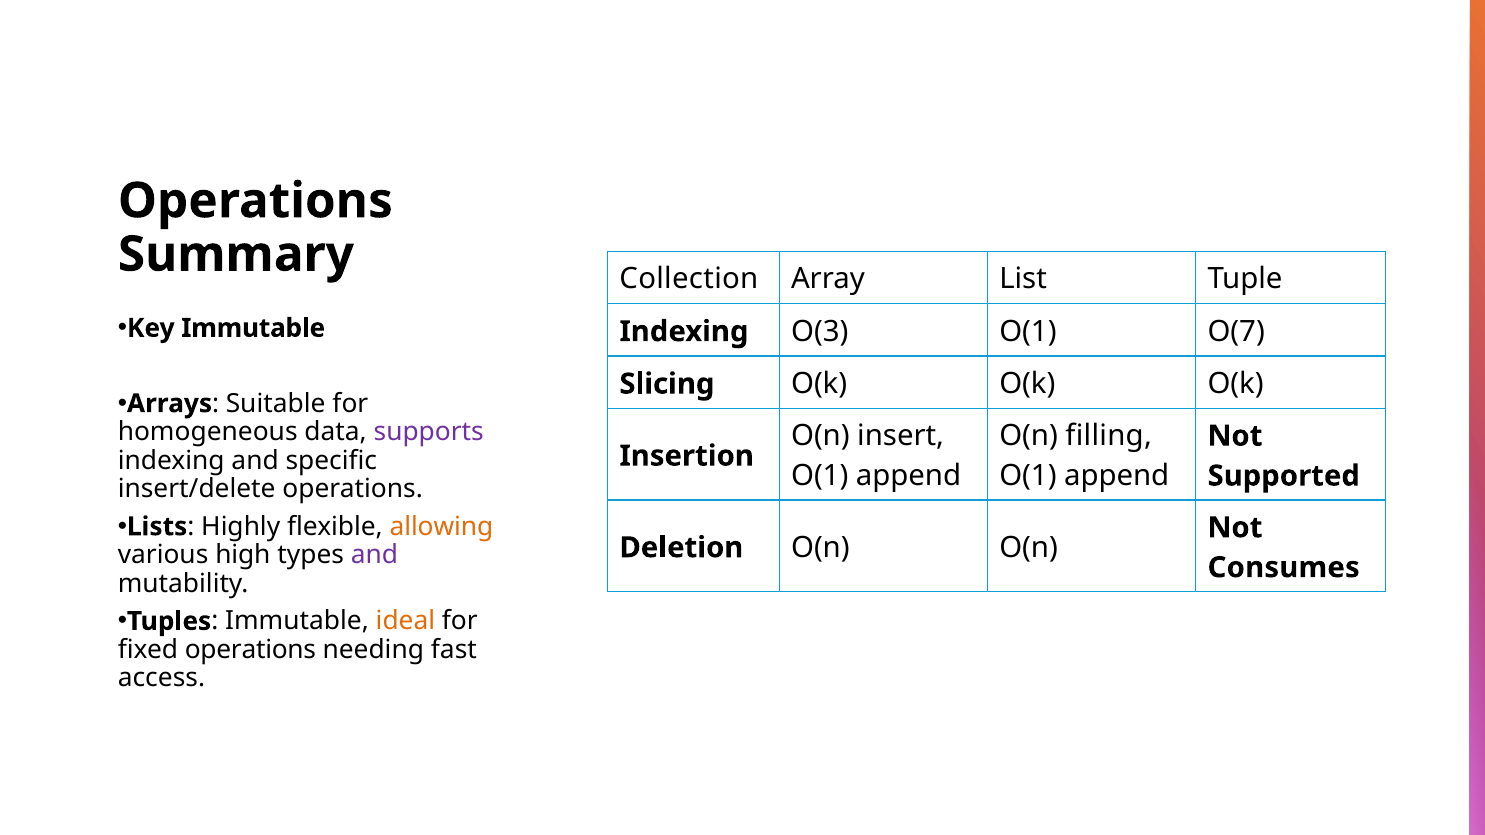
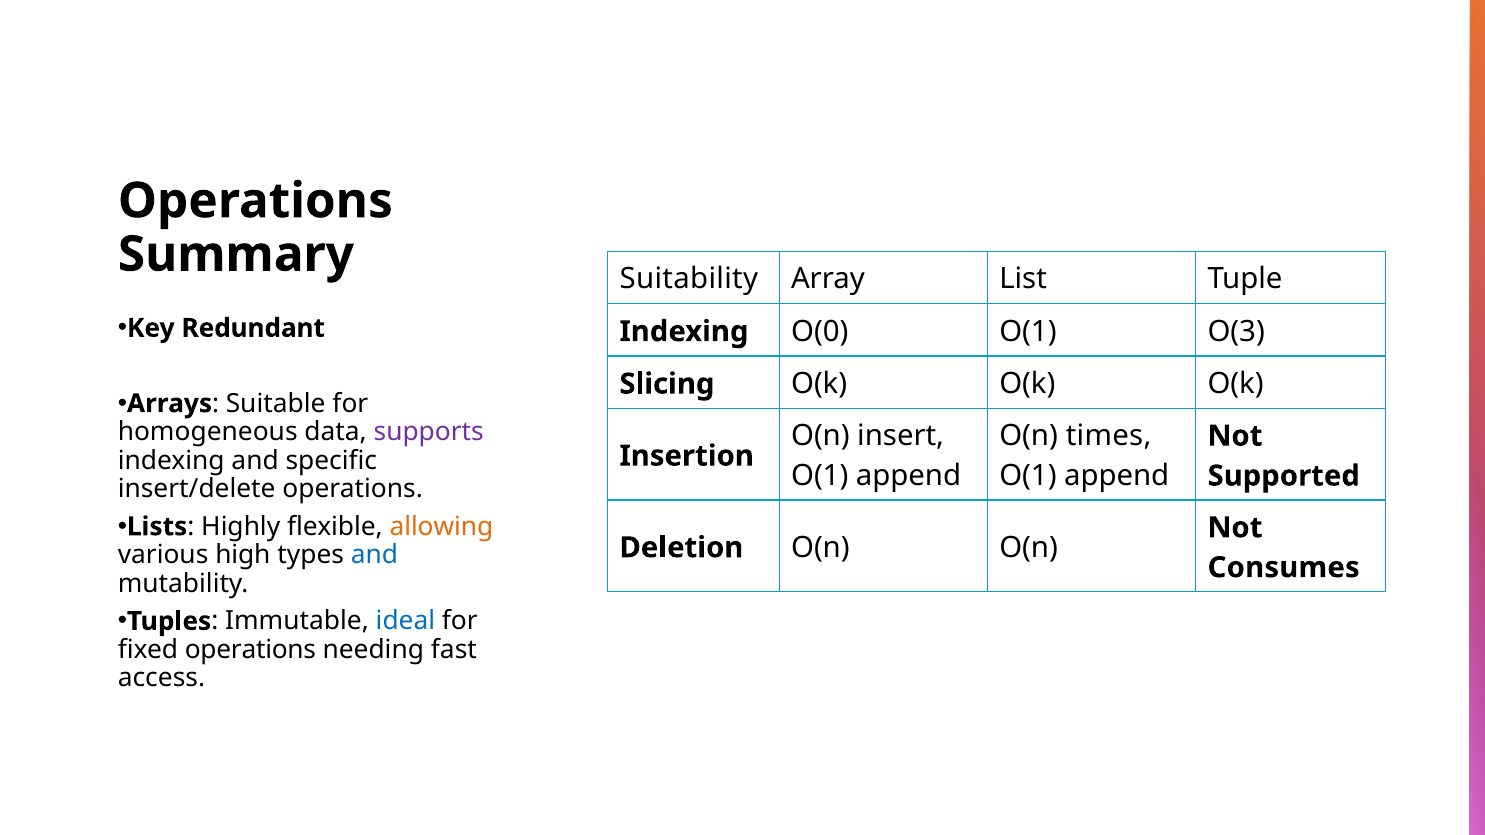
Collection: Collection -> Suitability
Key Immutable: Immutable -> Redundant
O(3: O(3 -> O(0
O(7: O(7 -> O(3
filling: filling -> times
and at (374, 555) colour: purple -> blue
ideal colour: orange -> blue
